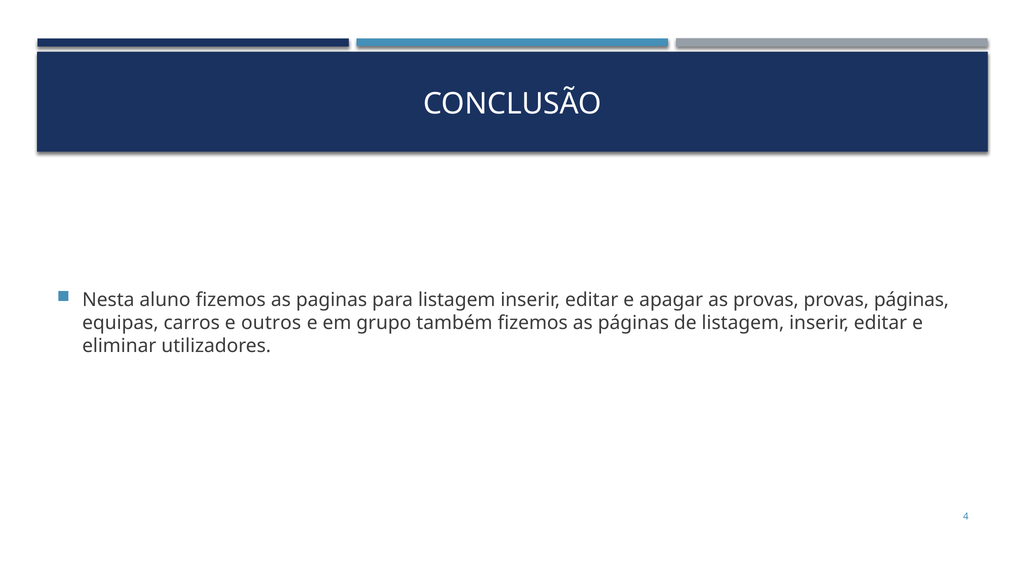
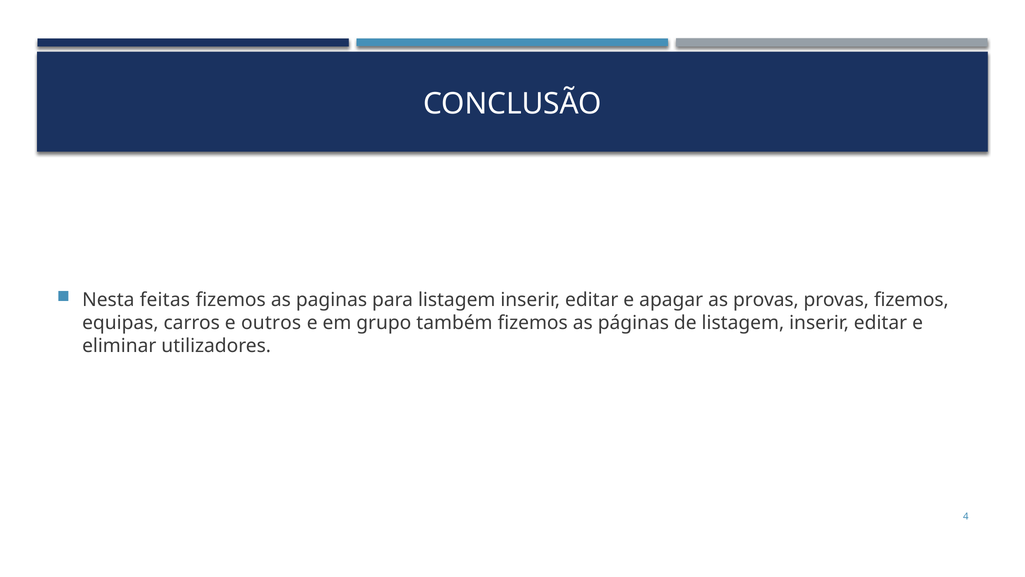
aluno: aluno -> feitas
provas páginas: páginas -> fizemos
